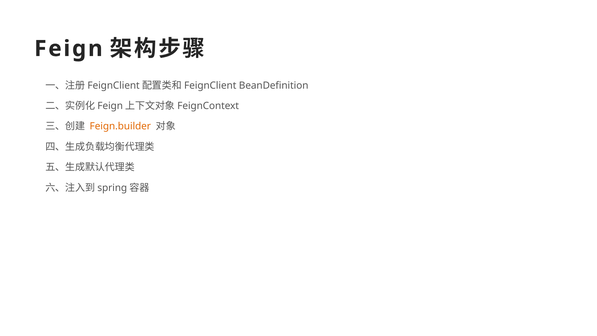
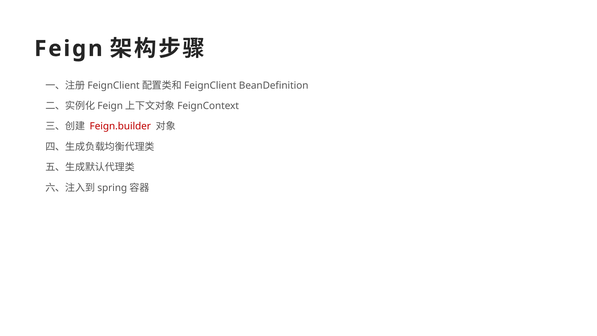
Feign.builder colour: orange -> red
